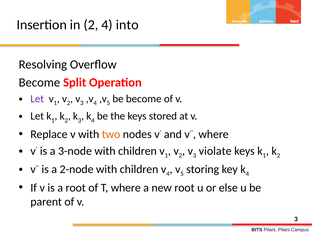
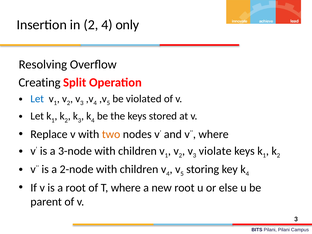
into: into -> only
Become at (39, 82): Become -> Creating
Let at (37, 99) colour: purple -> blue
be become: become -> violated
